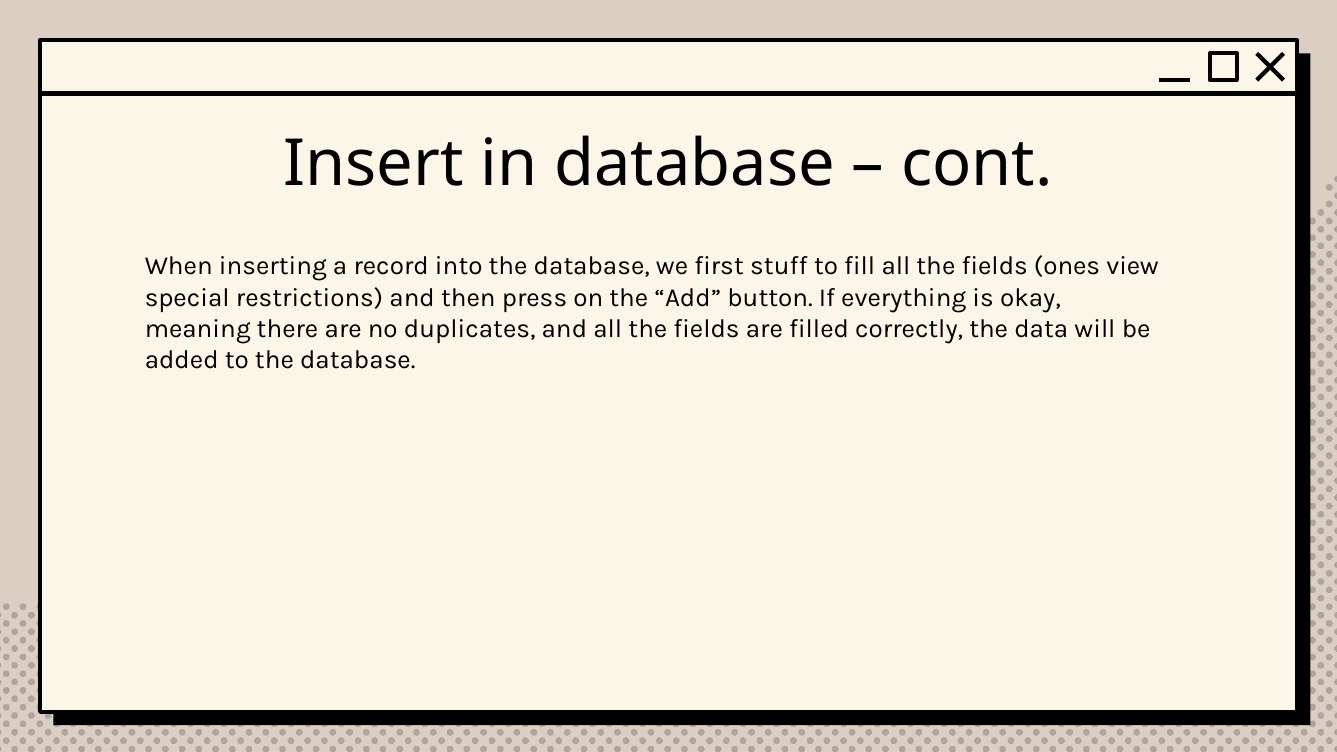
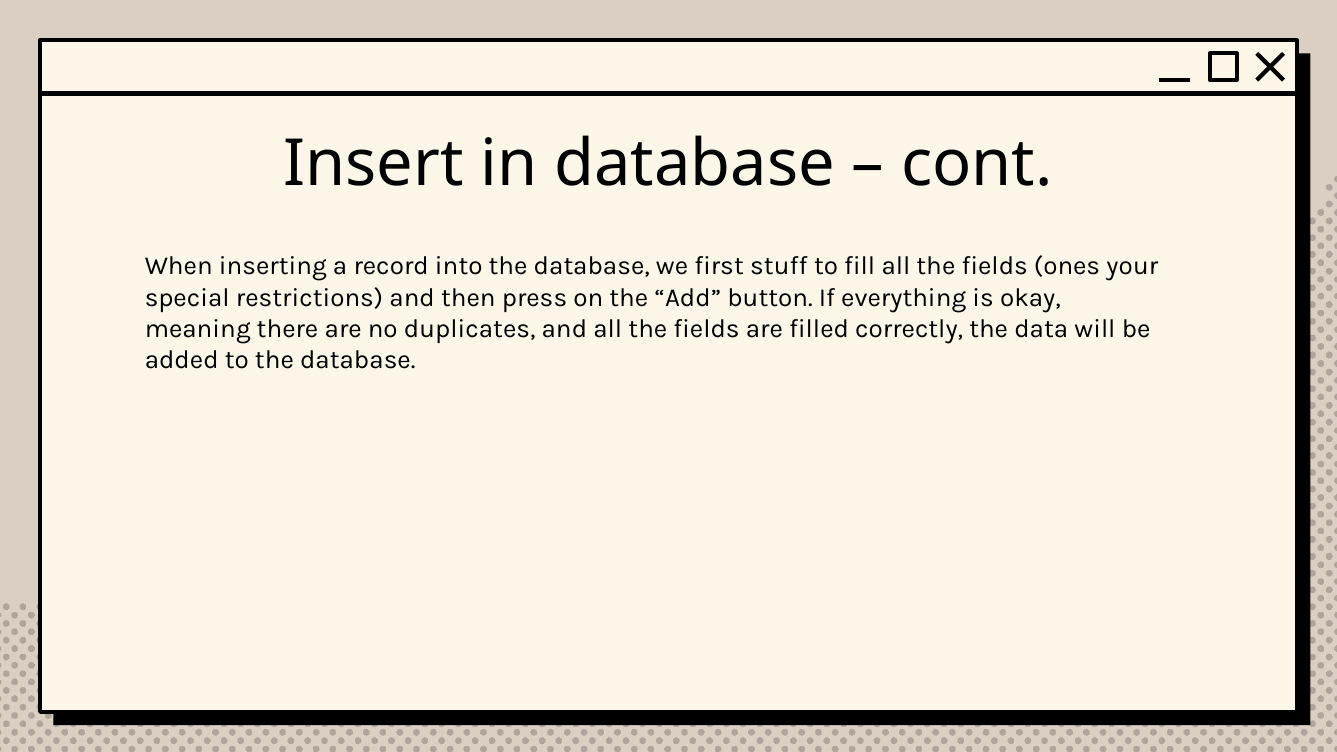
view: view -> your
